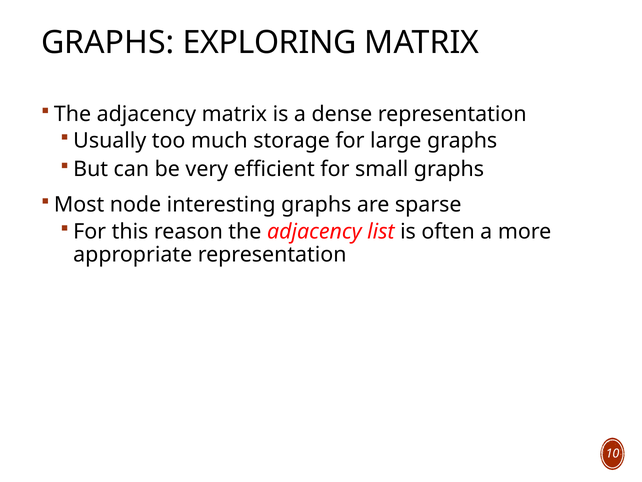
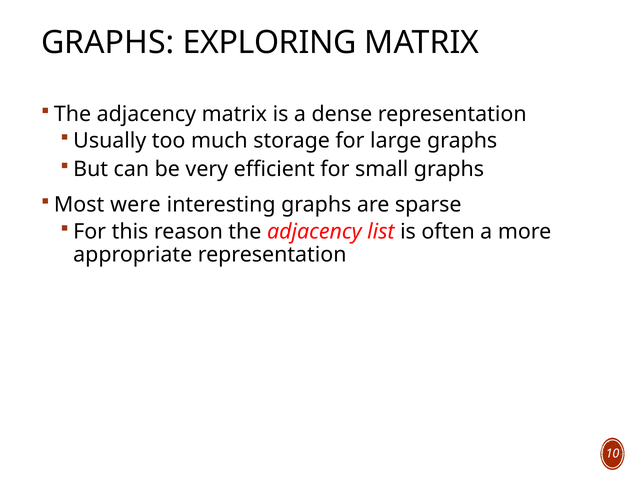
node: node -> were
